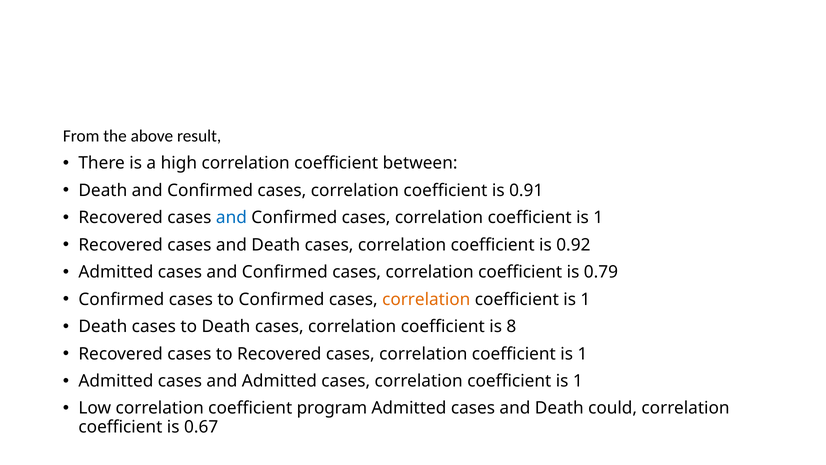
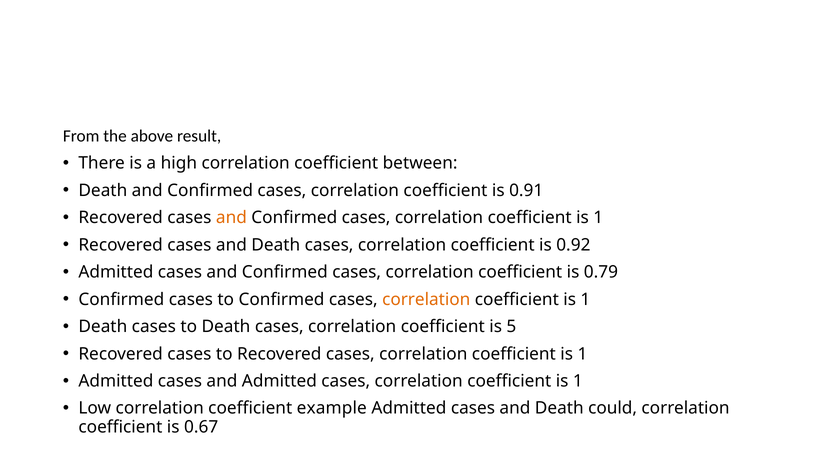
and at (231, 218) colour: blue -> orange
8: 8 -> 5
program: program -> example
